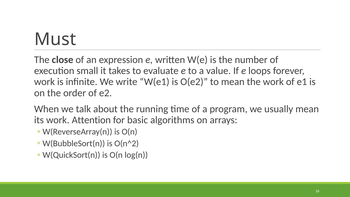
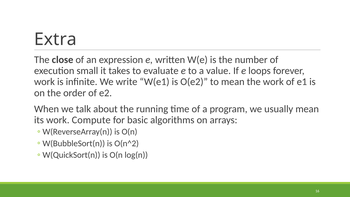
Must: Must -> Extra
Attention: Attention -> Compute
